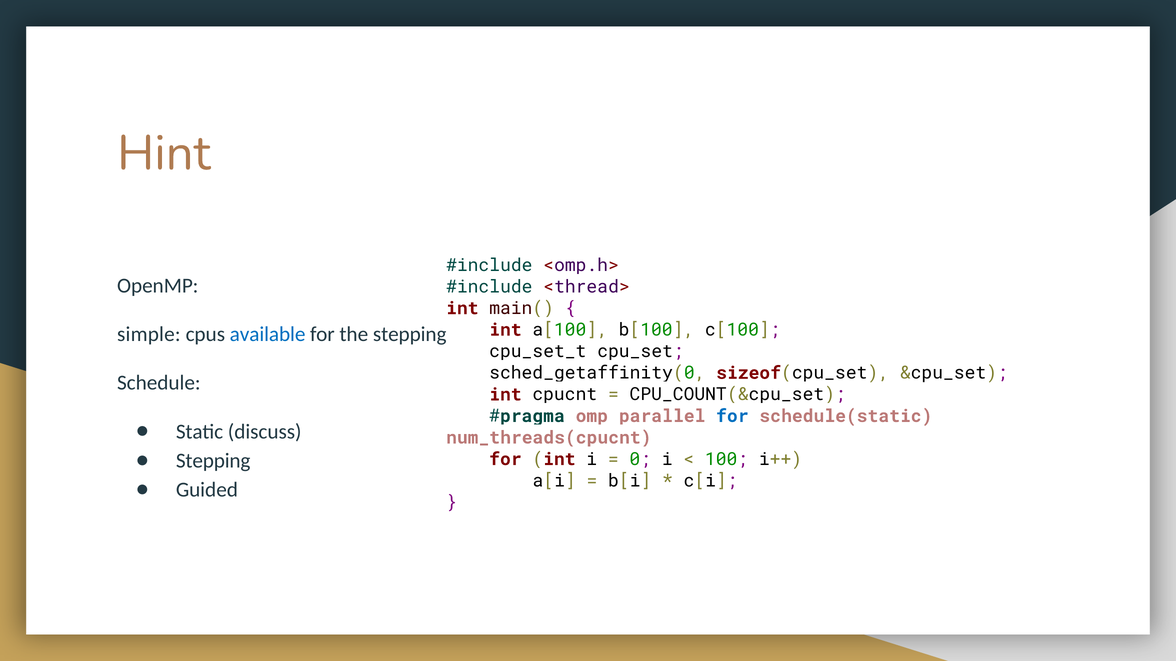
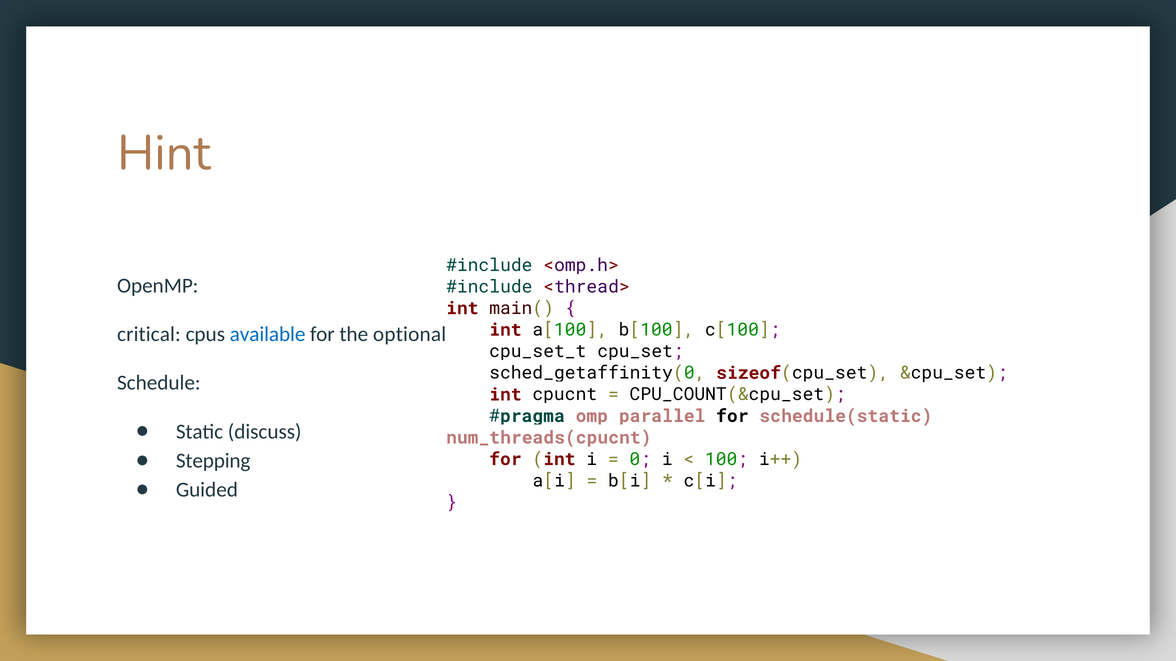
simple: simple -> critical
the stepping: stepping -> optional
for at (732, 416) colour: blue -> black
